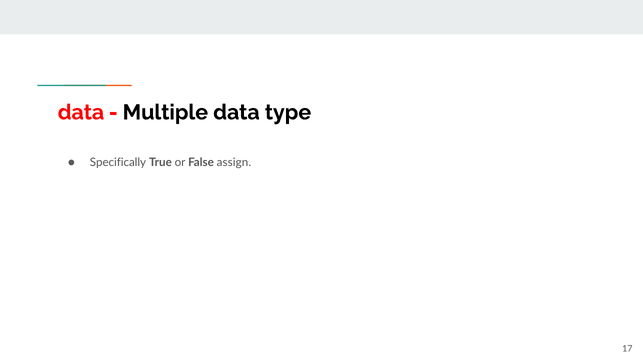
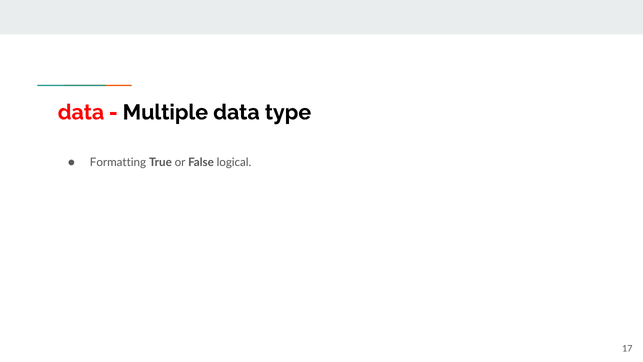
Specifically: Specifically -> Formatting
assign: assign -> logical
